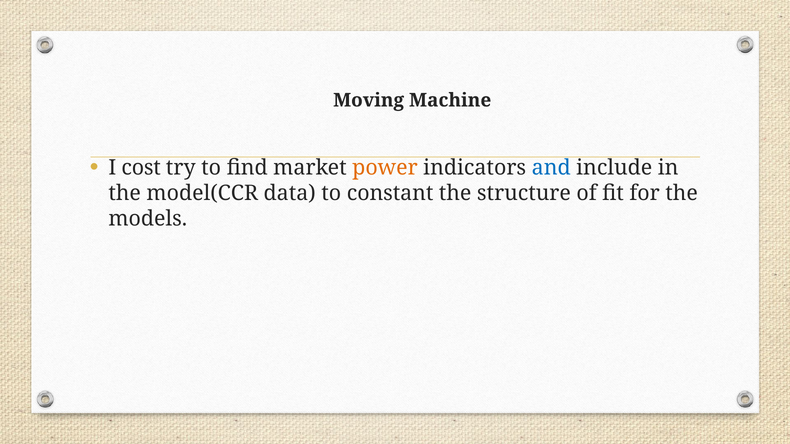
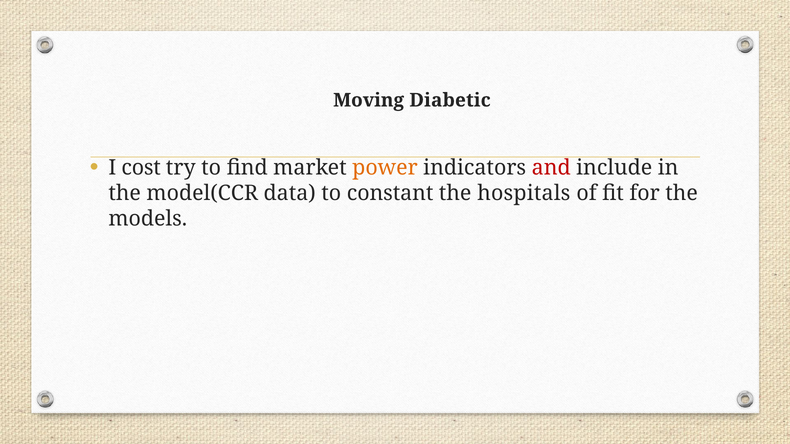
Machine: Machine -> Diabetic
and colour: blue -> red
structure: structure -> hospitals
